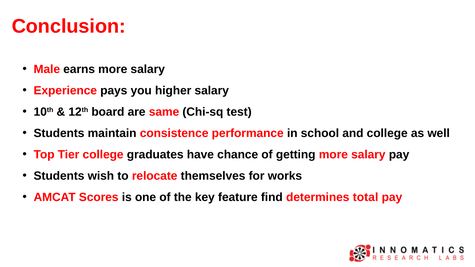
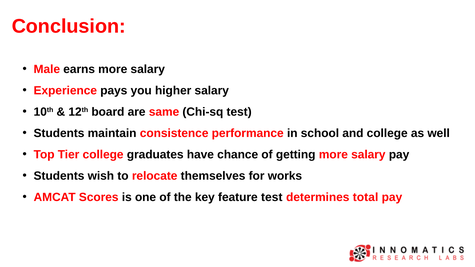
feature find: find -> test
